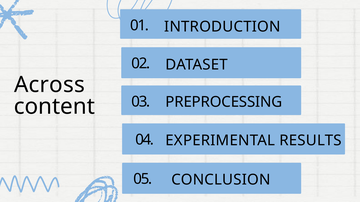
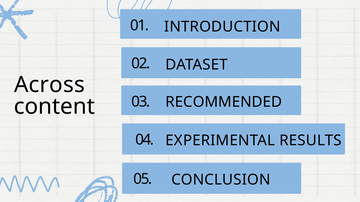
PREPROCESSING: PREPROCESSING -> RECOMMENDED
